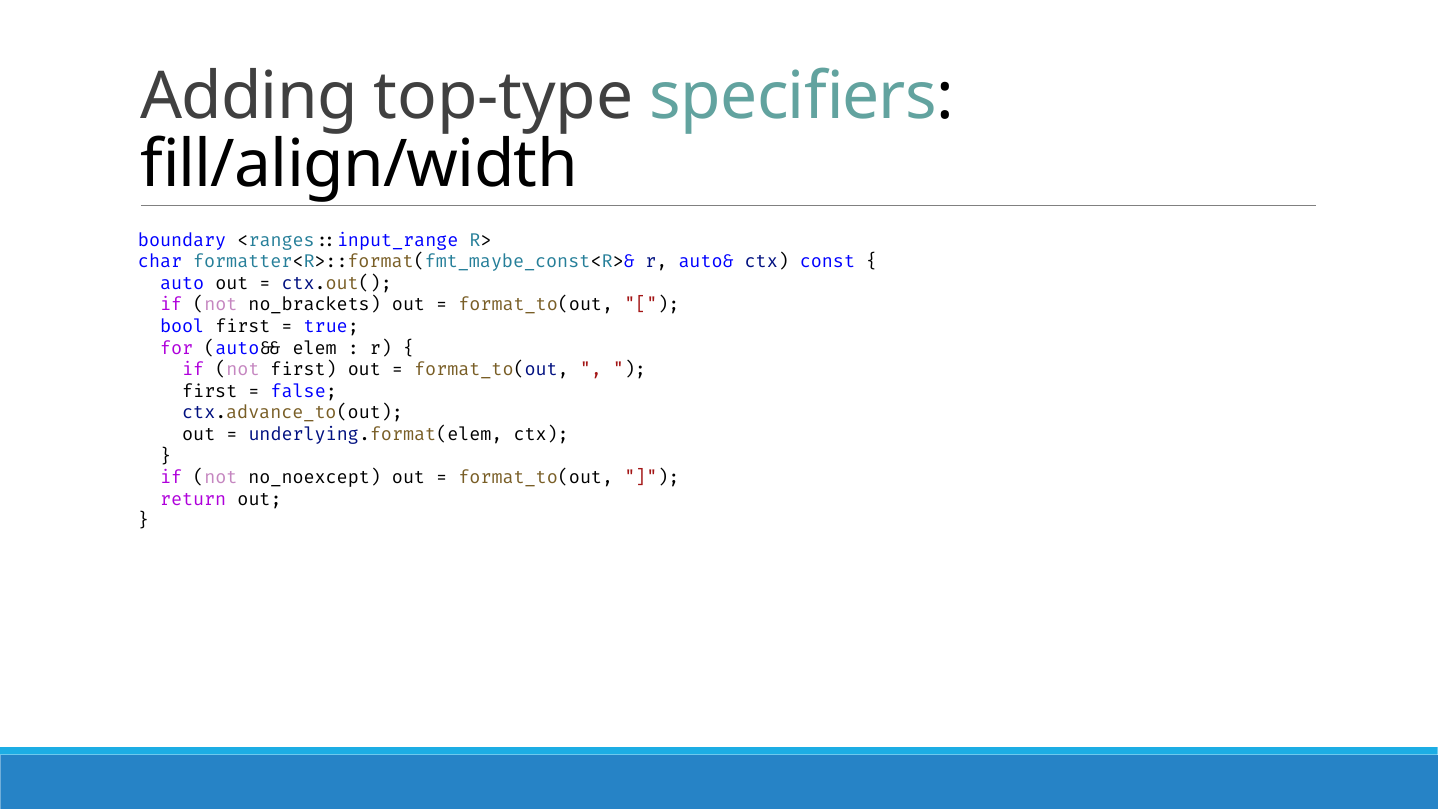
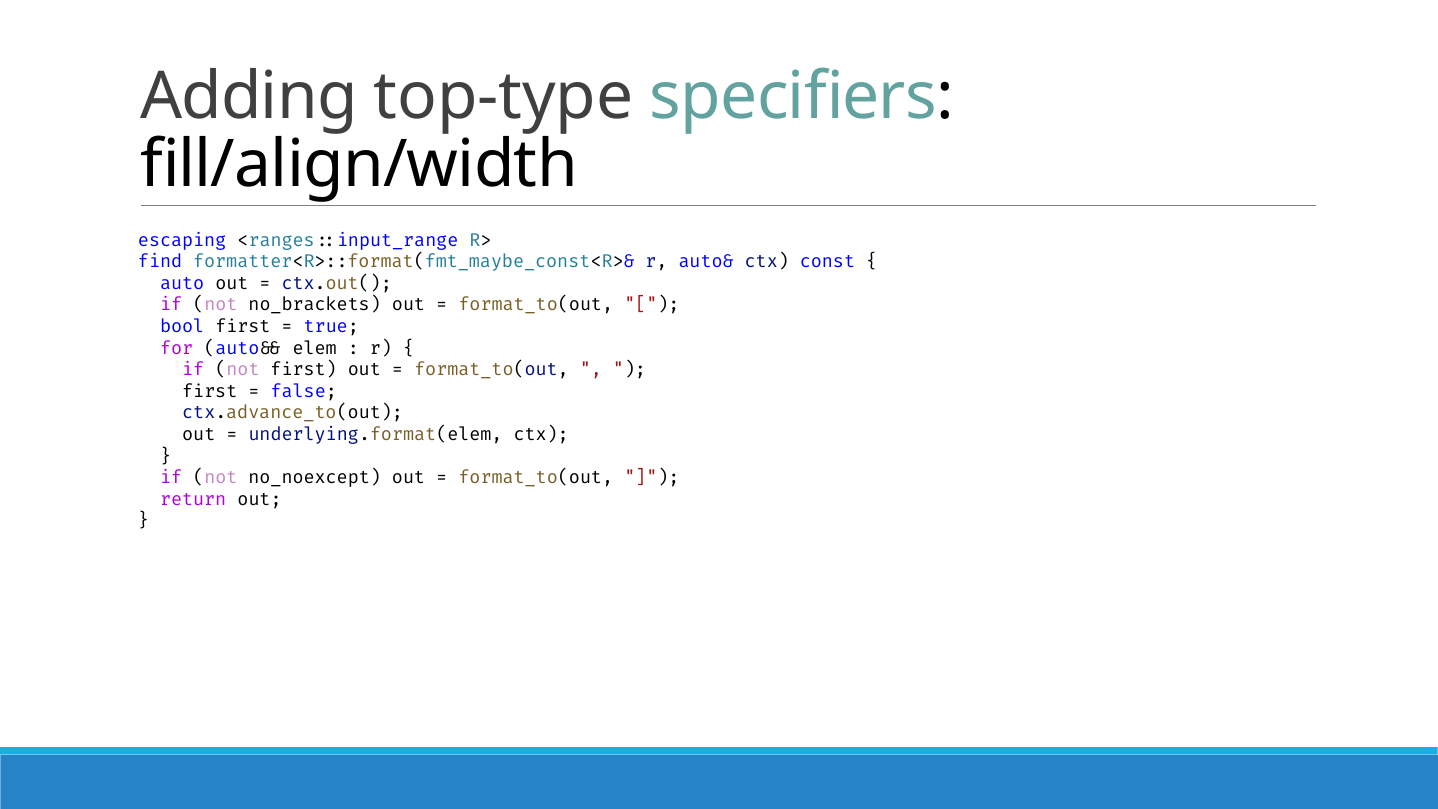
boundary: boundary -> escaping
char: char -> find
